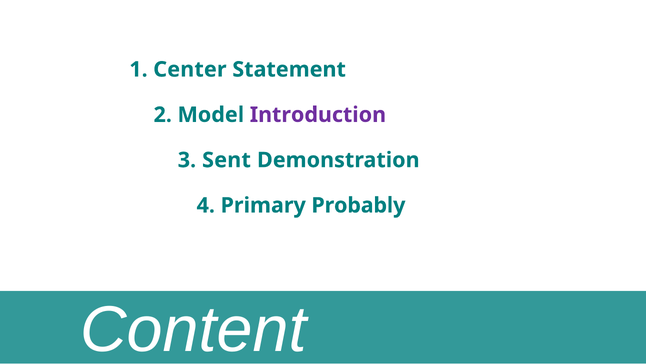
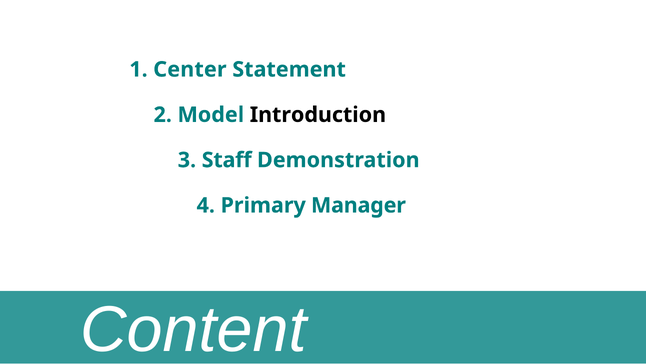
Introduction colour: purple -> black
Sent: Sent -> Staff
Probably: Probably -> Manager
